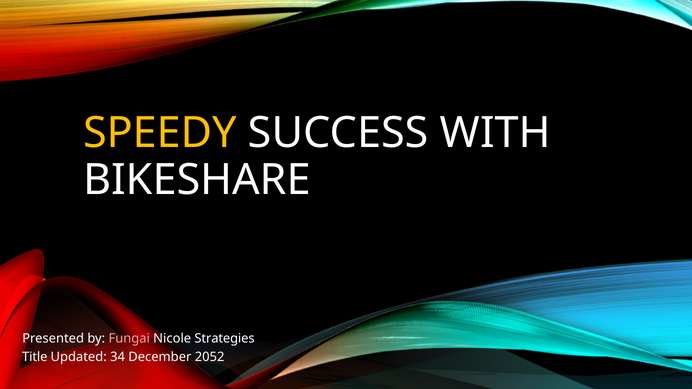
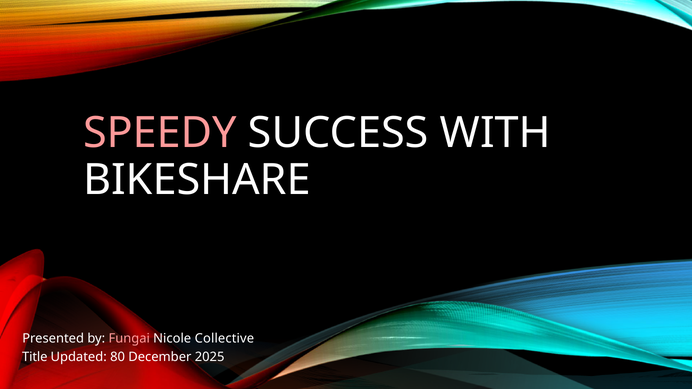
SPEEDY colour: yellow -> pink
Strategies: Strategies -> Collective
34: 34 -> 80
2052: 2052 -> 2025
